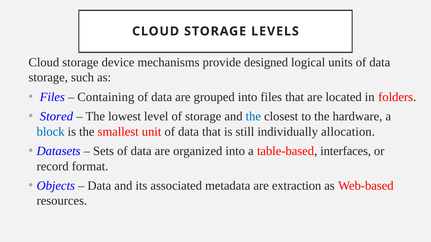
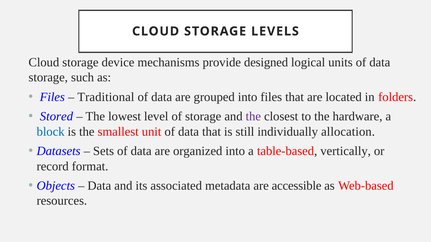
Containing: Containing -> Traditional
the at (253, 117) colour: blue -> purple
interfaces: interfaces -> vertically
extraction: extraction -> accessible
